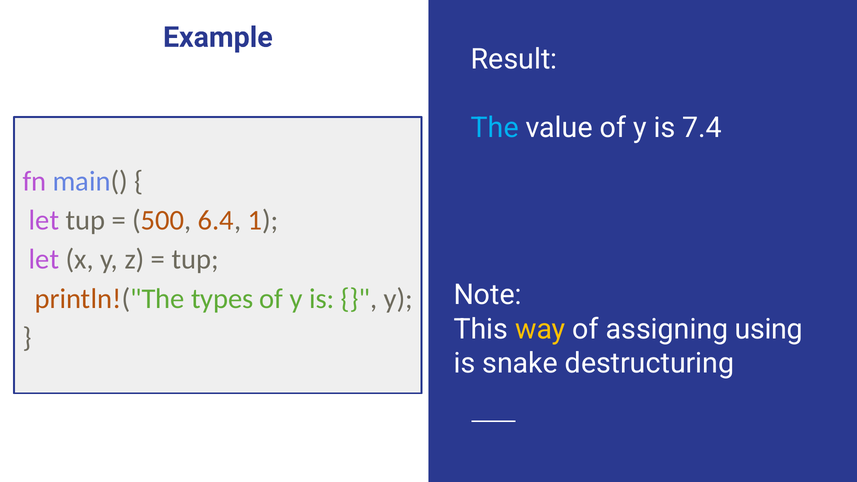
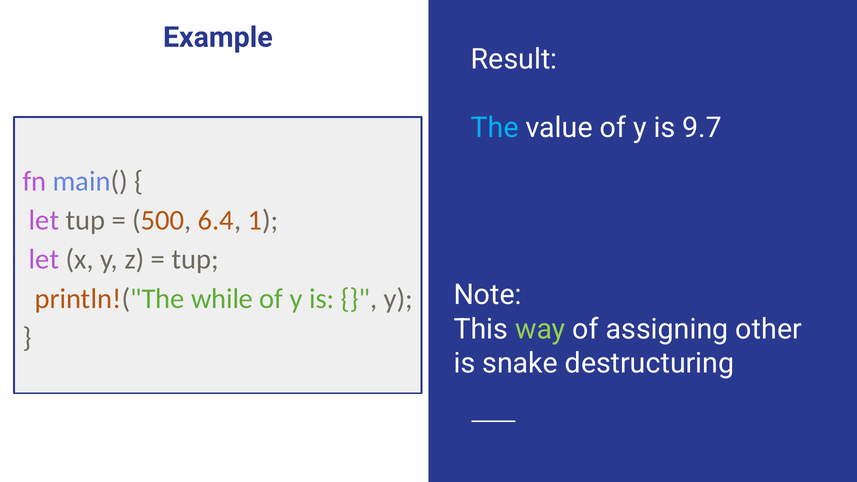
7.4: 7.4 -> 9.7
types: types -> while
way colour: yellow -> light green
using: using -> other
